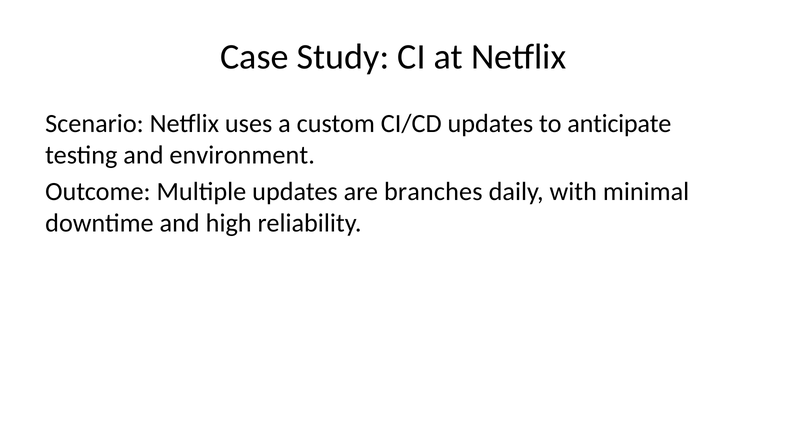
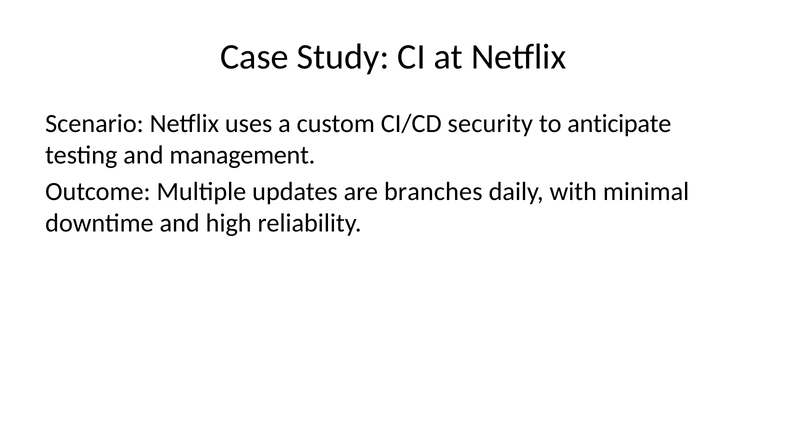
CI/CD updates: updates -> security
environment: environment -> management
